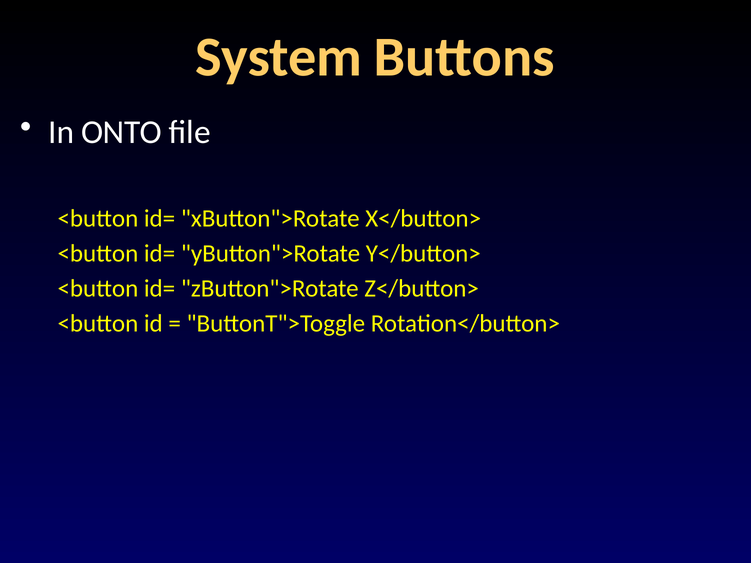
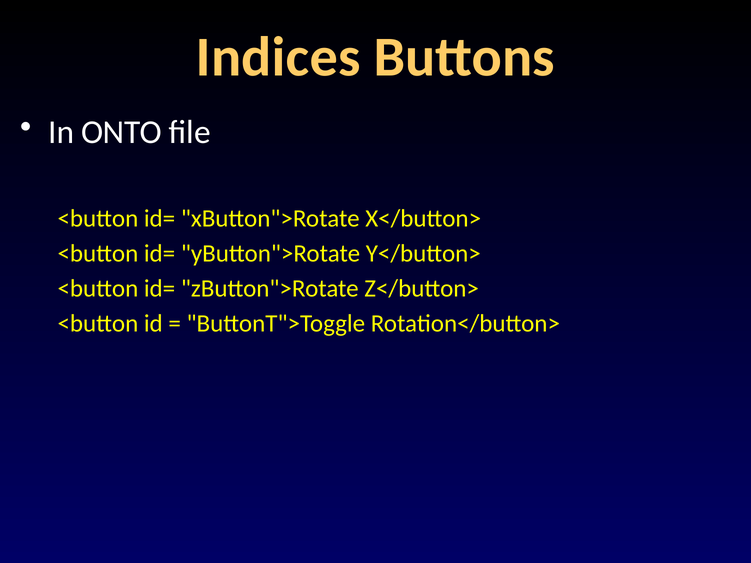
System: System -> Indices
